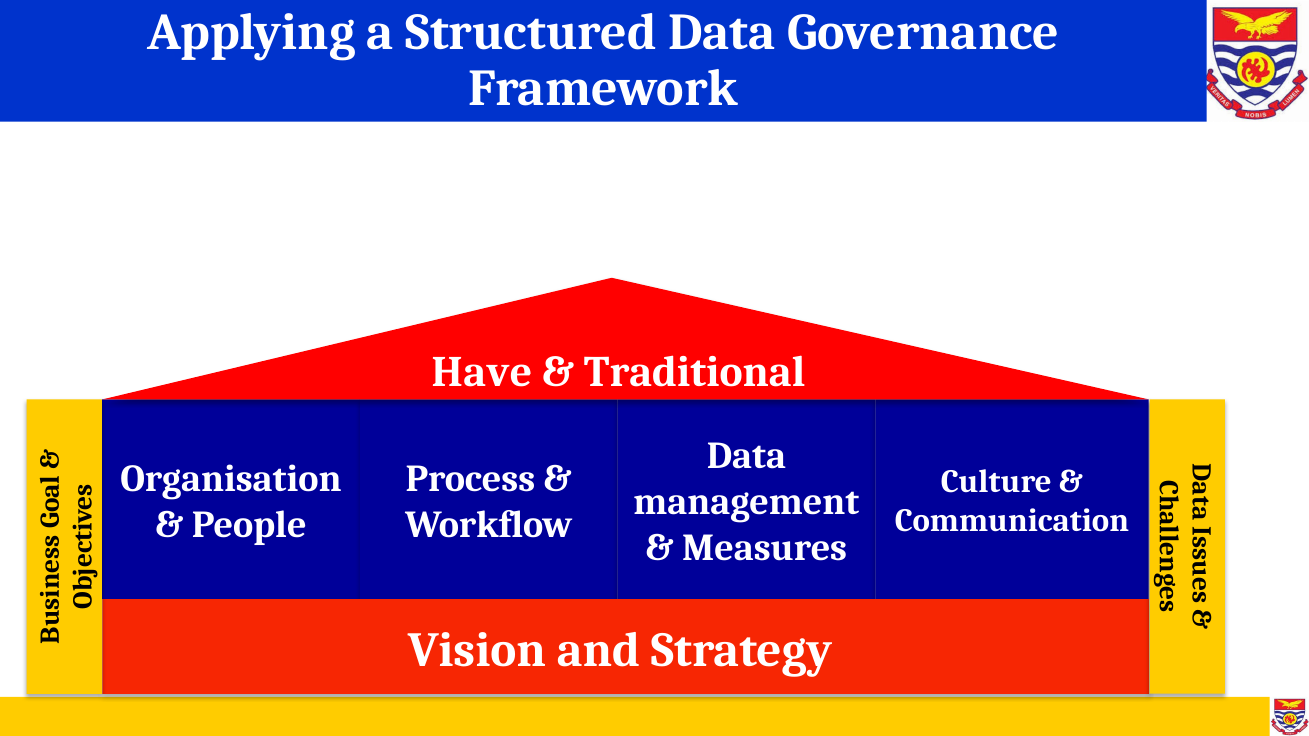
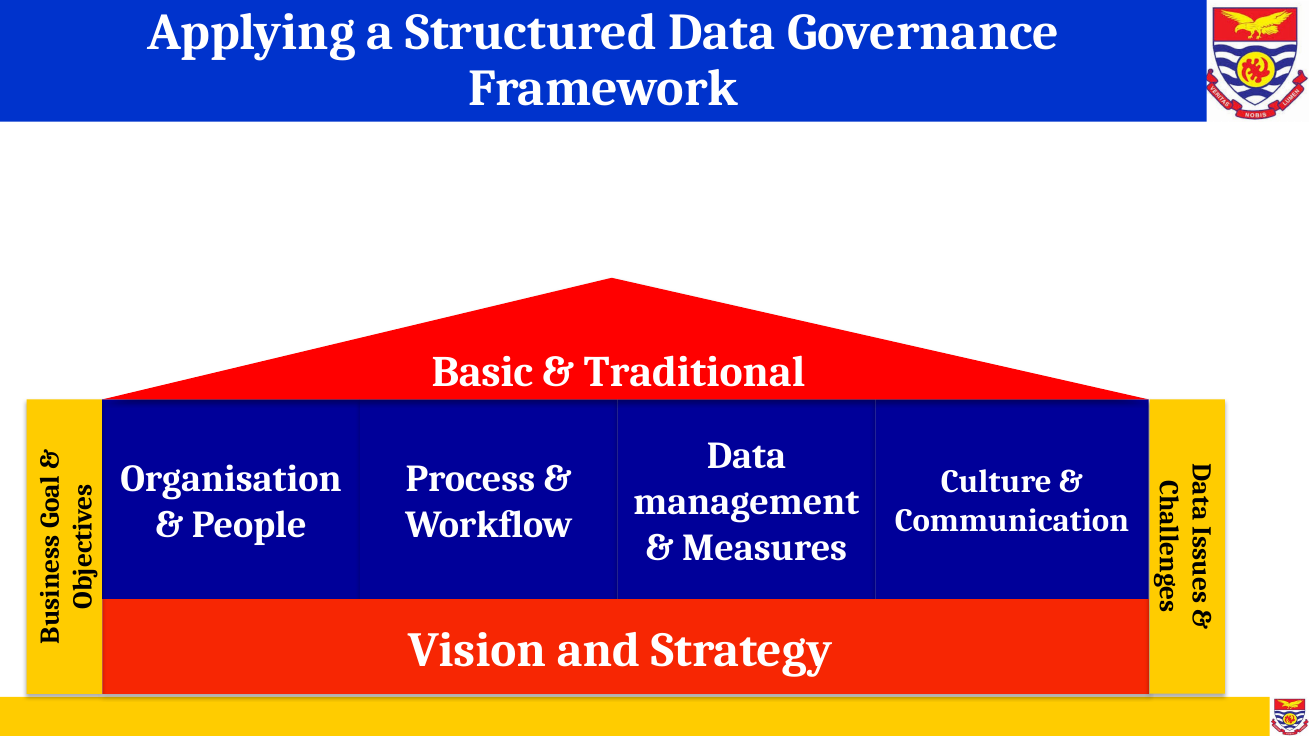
Have: Have -> Basic
